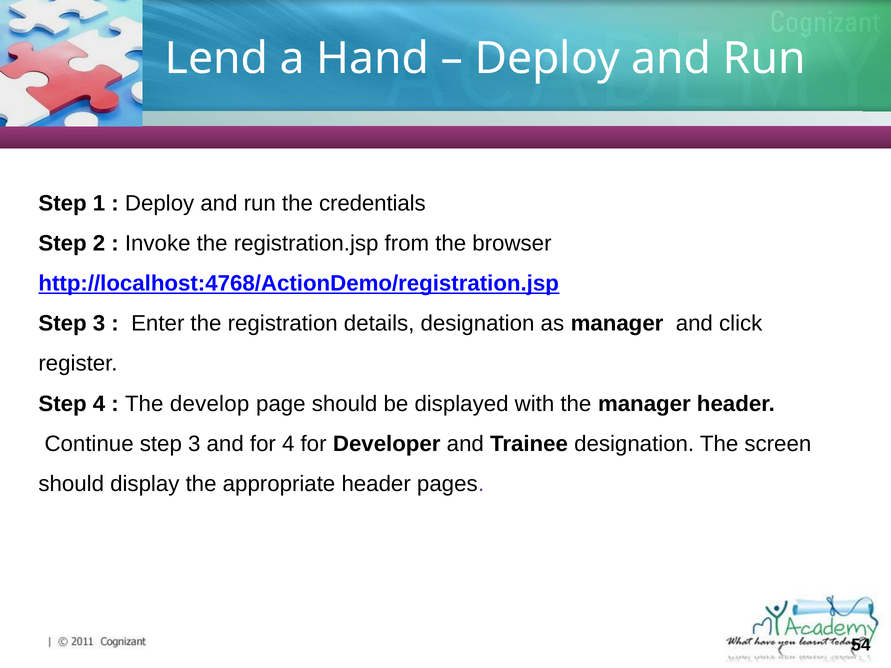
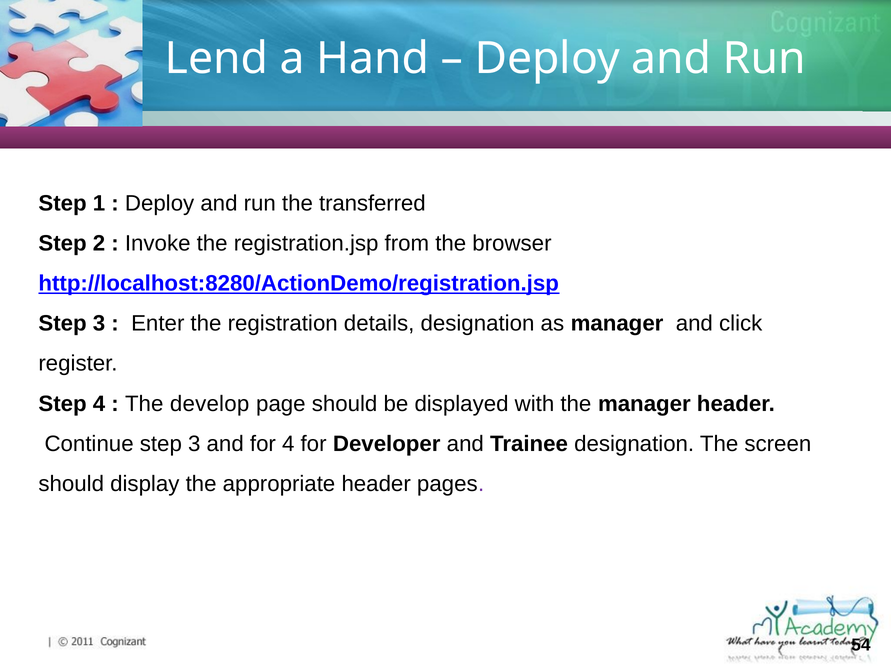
credentials: credentials -> transferred
http://localhost:4768/ActionDemo/registration.jsp: http://localhost:4768/ActionDemo/registration.jsp -> http://localhost:8280/ActionDemo/registration.jsp
